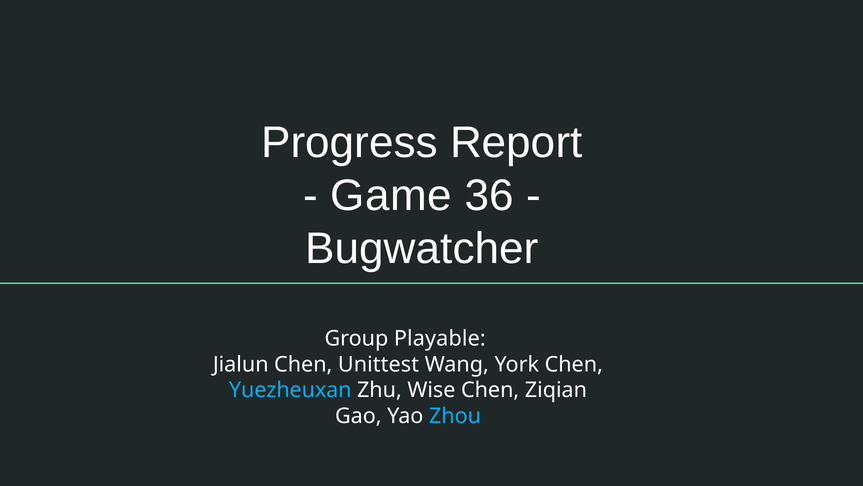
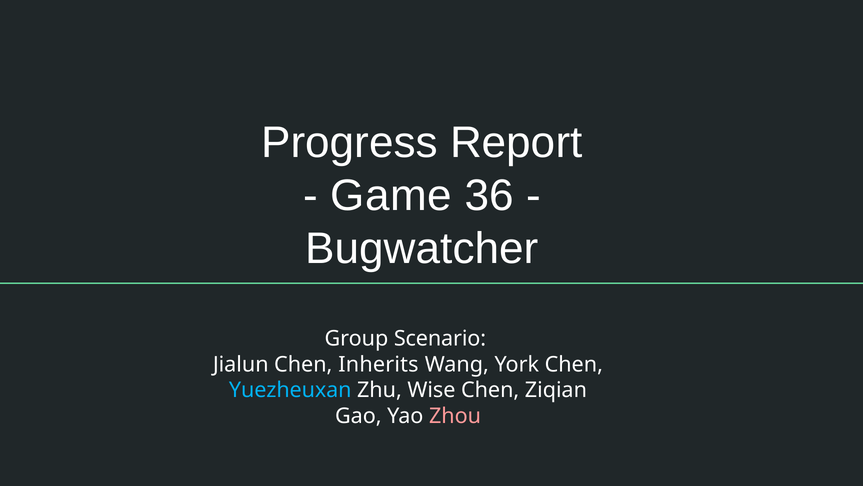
Playable: Playable -> Scenario
Unittest: Unittest -> Inherits
Zhou colour: light blue -> pink
